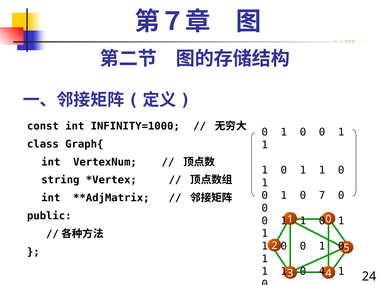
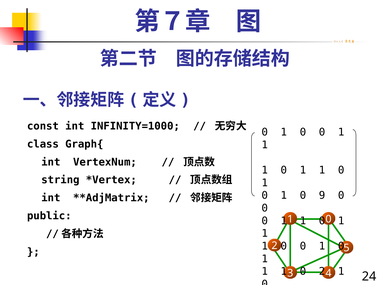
7: 7 -> 9
0 4: 4 -> 2
